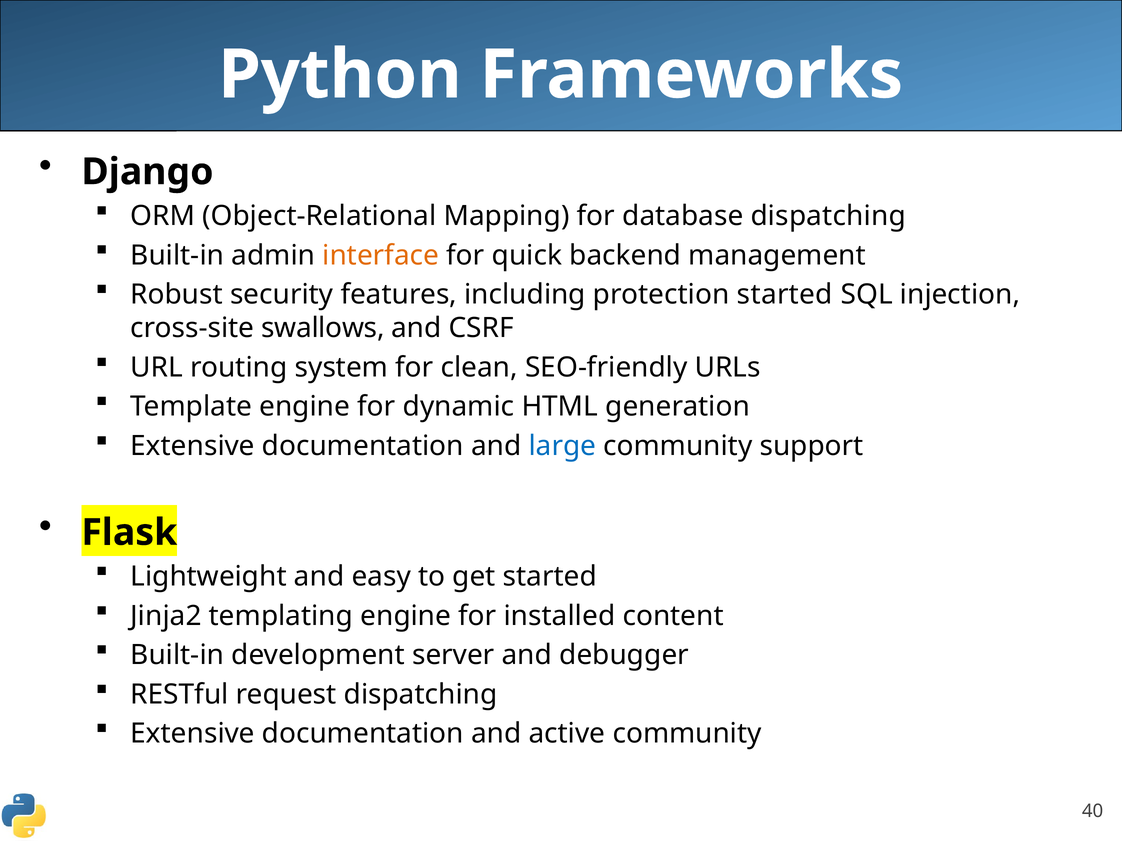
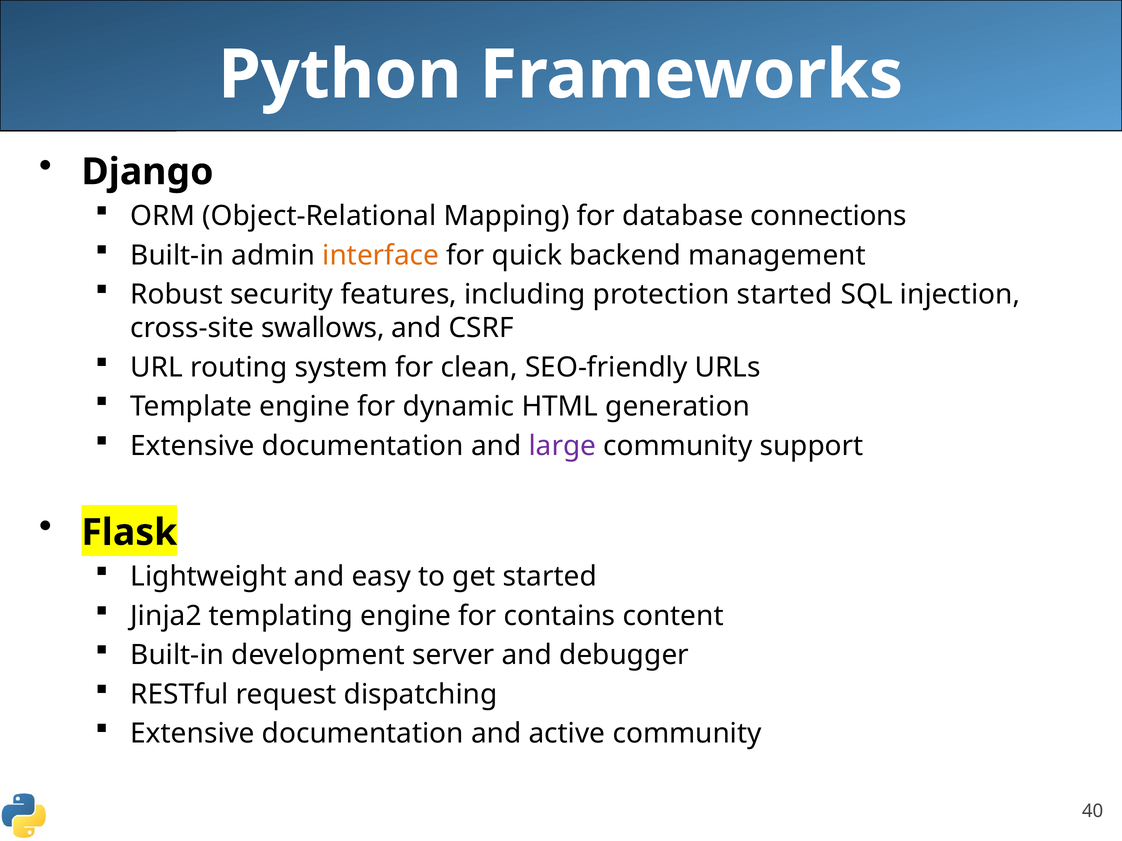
database dispatching: dispatching -> connections
large colour: blue -> purple
installed: installed -> contains
